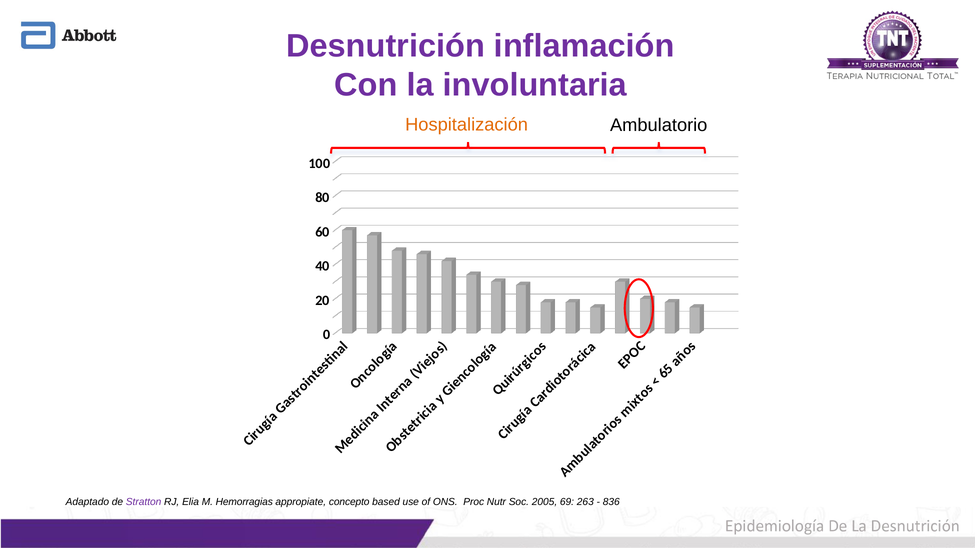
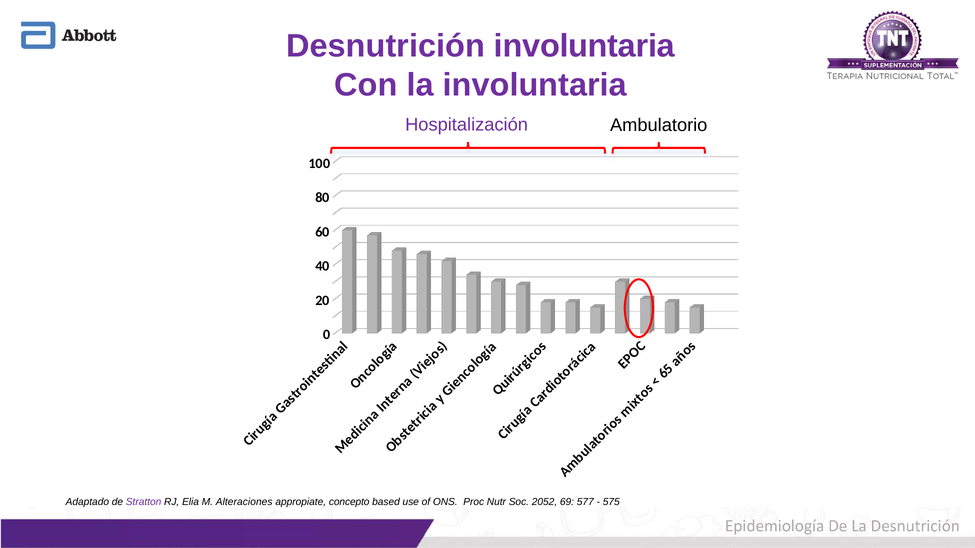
Desnutrición inflamación: inflamación -> involuntaria
Hospitalización colour: orange -> purple
Hemorragias: Hemorragias -> Alteraciones
2005: 2005 -> 2052
263: 263 -> 577
836: 836 -> 575
